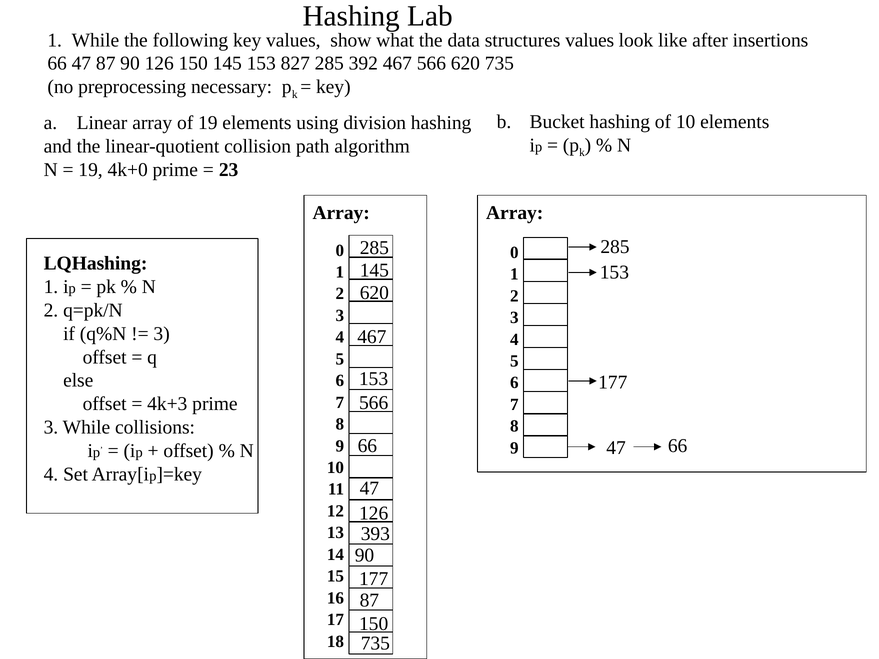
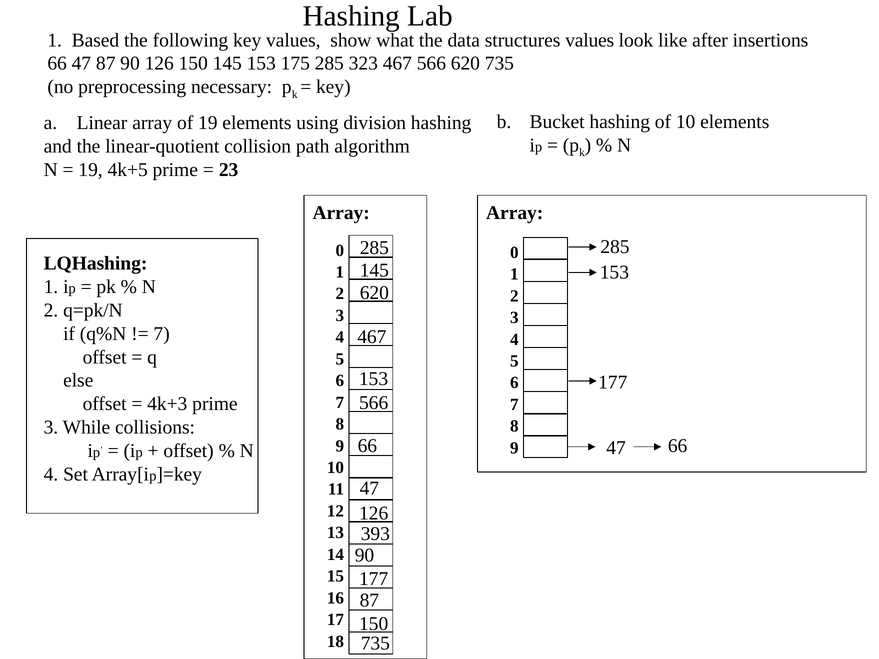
1 While: While -> Based
827: 827 -> 175
392: 392 -> 323
4k+0: 4k+0 -> 4k+5
3 at (162, 334): 3 -> 7
